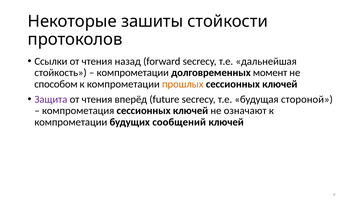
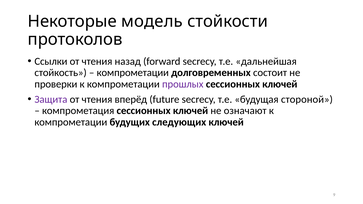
зашиты: зашиты -> модель
момент: момент -> состоит
способом: способом -> проверки
прошлых colour: orange -> purple
сообщений: сообщений -> следующих
